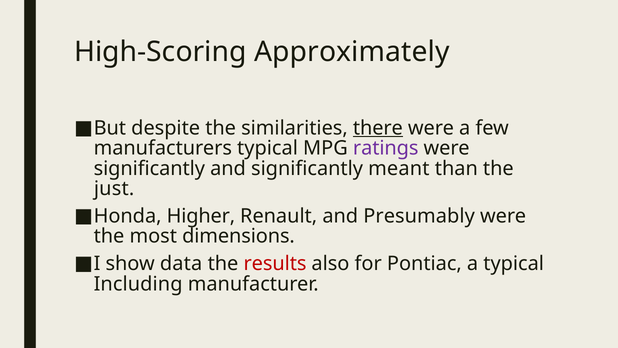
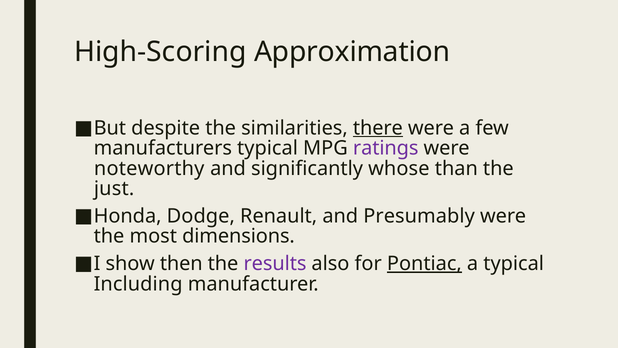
Approximately: Approximately -> Approximation
significantly at (149, 168): significantly -> noteworthy
meant: meant -> whose
Higher: Higher -> Dodge
data: data -> then
results colour: red -> purple
Pontiac underline: none -> present
